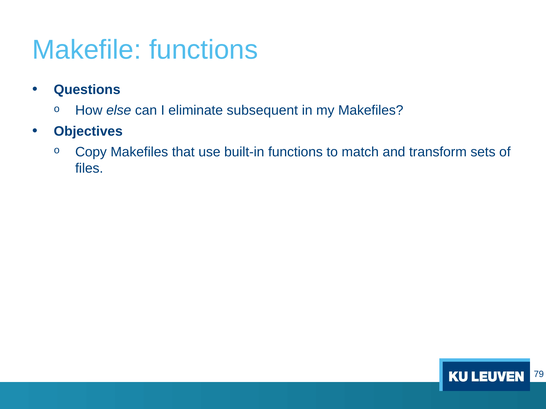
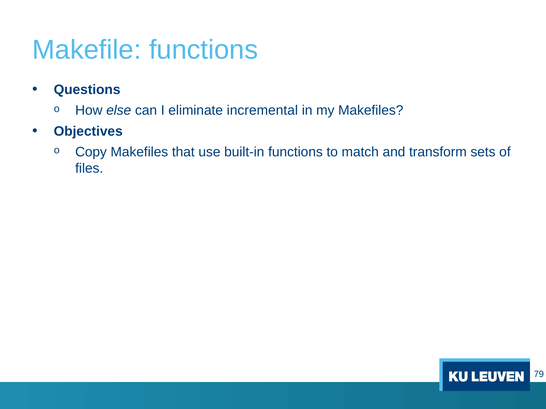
subsequent: subsequent -> incremental
